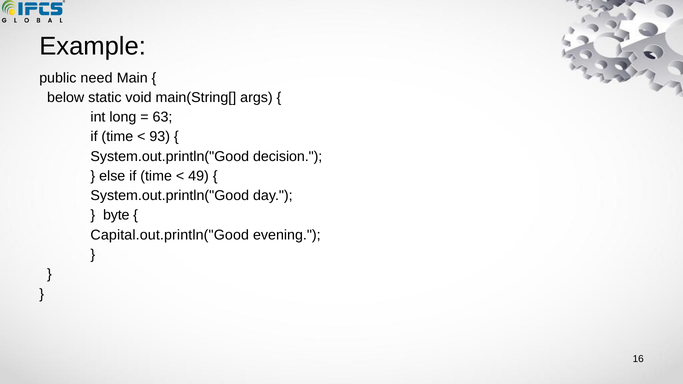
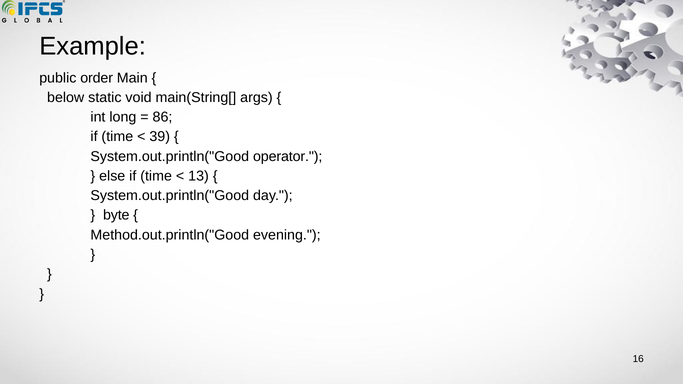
need: need -> order
63: 63 -> 86
93: 93 -> 39
decision: decision -> operator
49: 49 -> 13
Capital.out.println("Good: Capital.out.println("Good -> Method.out.println("Good
